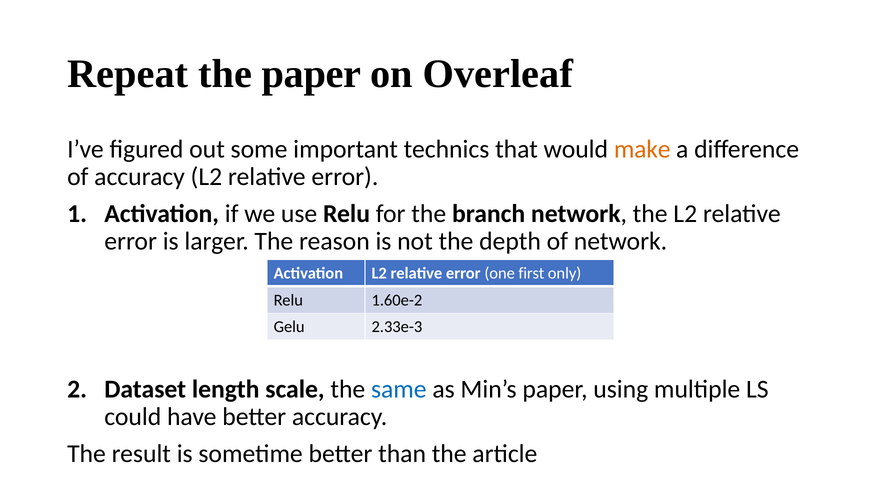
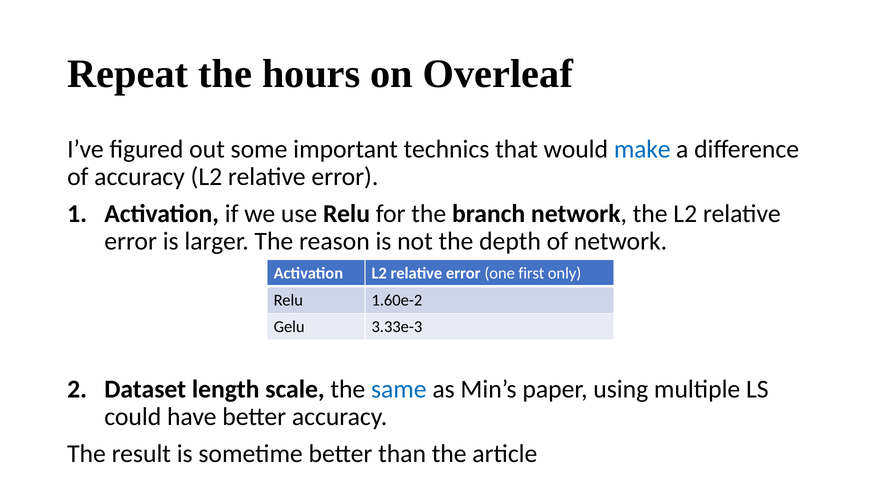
the paper: paper -> hours
make colour: orange -> blue
2.33e-3: 2.33e-3 -> 3.33e-3
